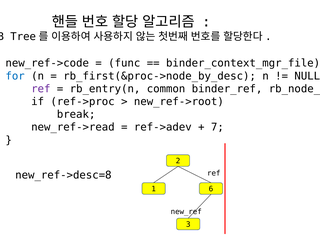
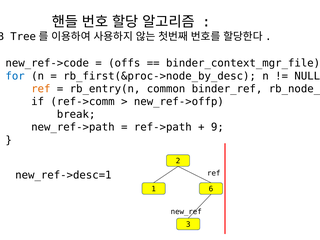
func: func -> offs
ref at (41, 89) colour: purple -> orange
ref->proc: ref->proc -> ref->comm
new_ref->root: new_ref->root -> new_ref->offp
new_ref->read: new_ref->read -> new_ref->path
ref->adev: ref->adev -> ref->path
7: 7 -> 9
new_ref->desc=8: new_ref->desc=8 -> new_ref->desc=1
